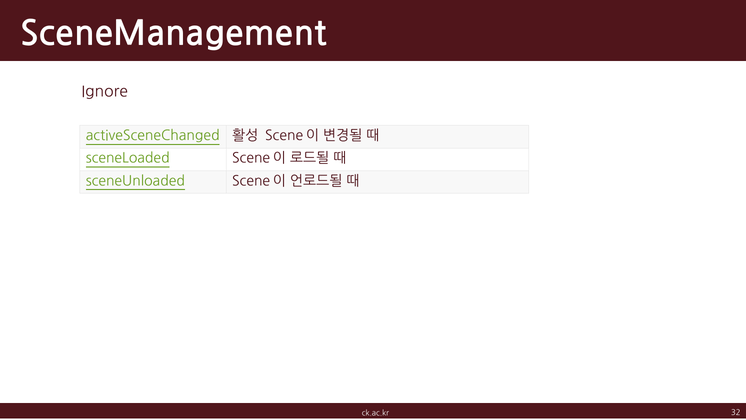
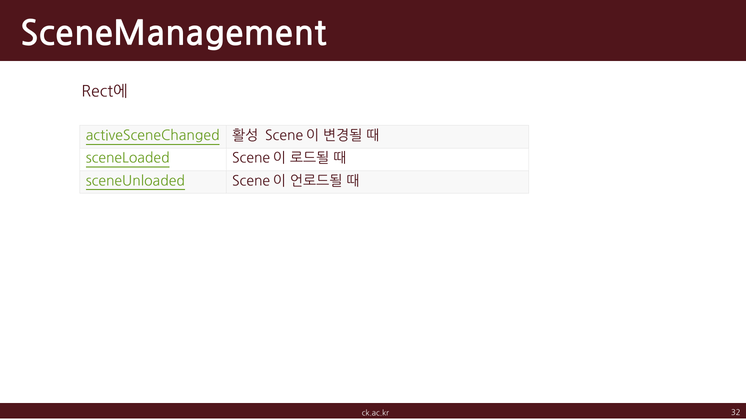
Ignore: Ignore -> Rect에
